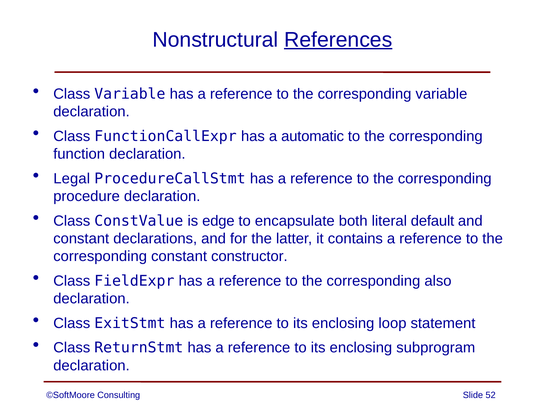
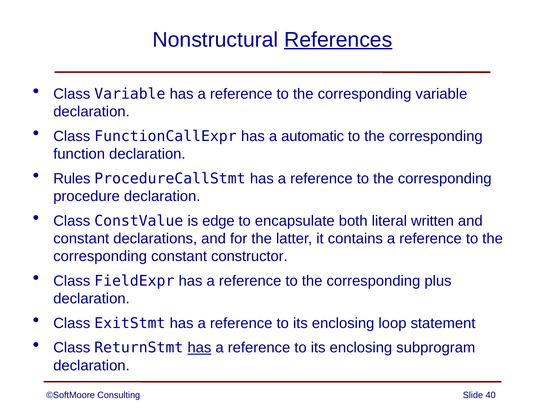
Legal: Legal -> Rules
default: default -> written
also: also -> plus
has at (199, 348) underline: none -> present
52: 52 -> 40
